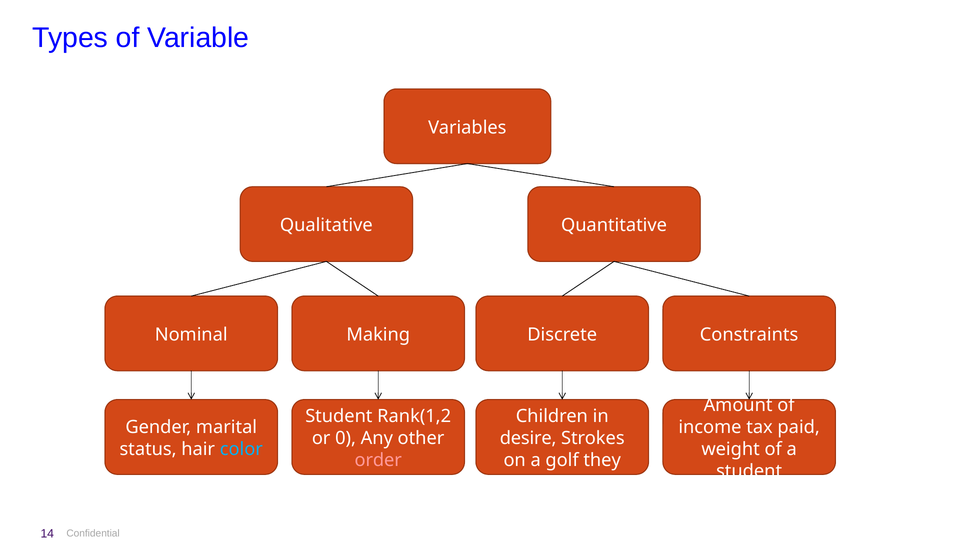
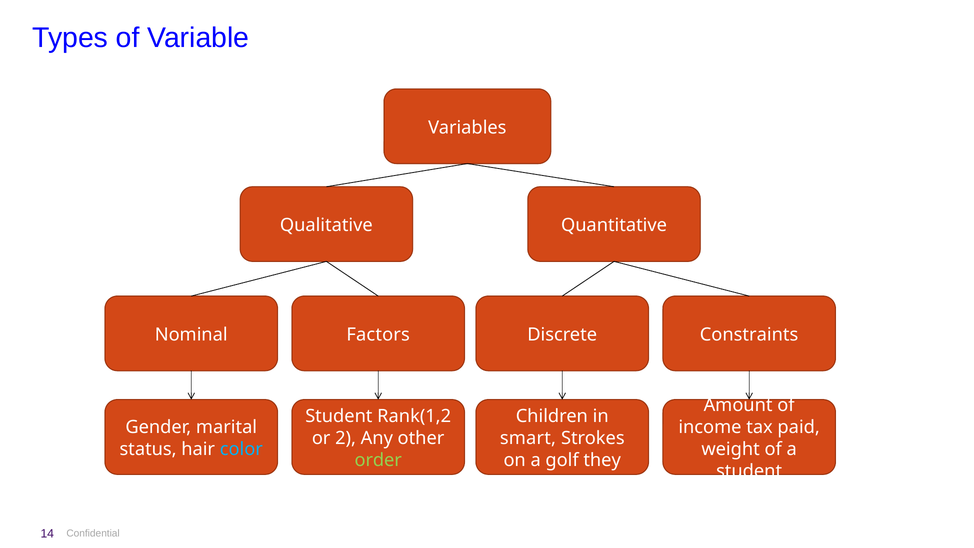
Making: Making -> Factors
0: 0 -> 2
desire: desire -> smart
order colour: pink -> light green
